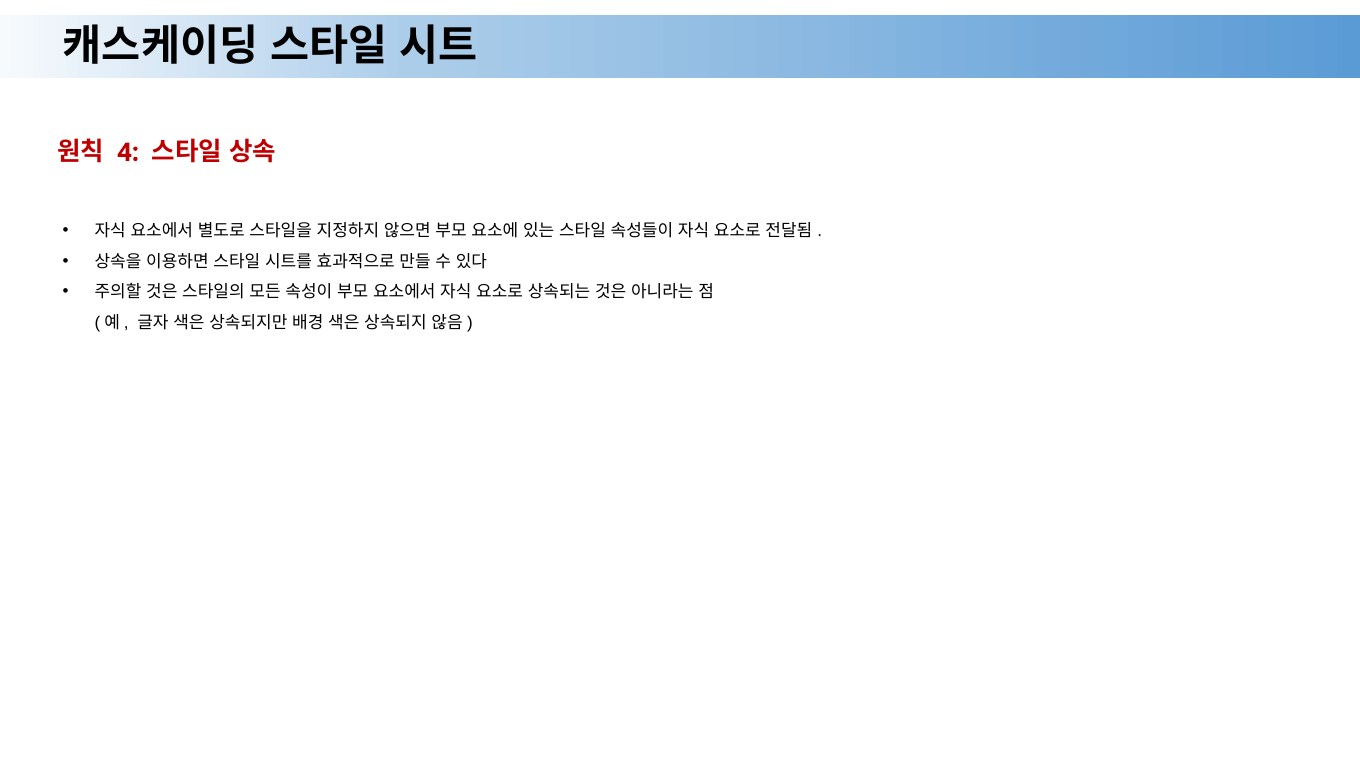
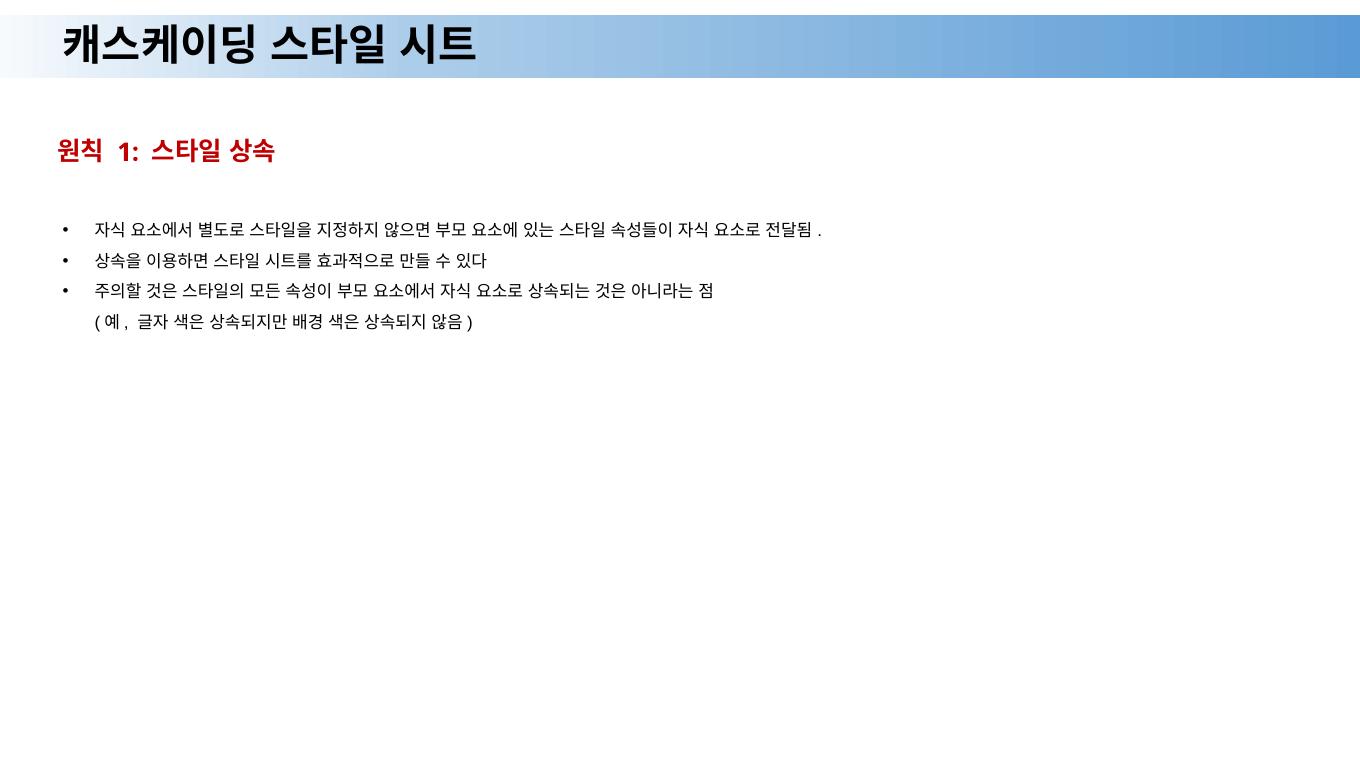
4: 4 -> 1
